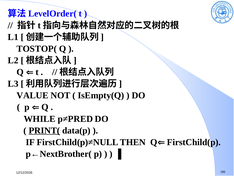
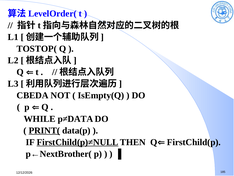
VALUE: VALUE -> CBEDA
p≠PRED: p≠PRED -> p≠DATA
FirstChild(p)≠NULL underline: none -> present
